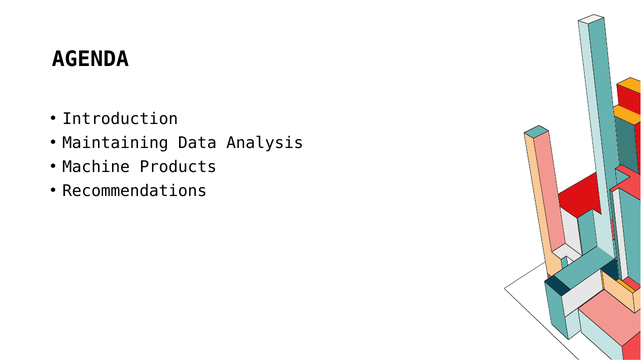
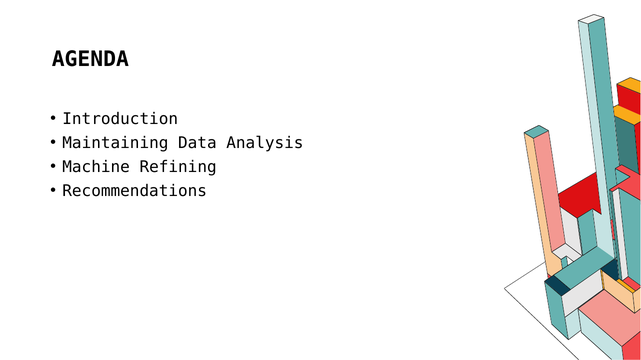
Products: Products -> Refining
